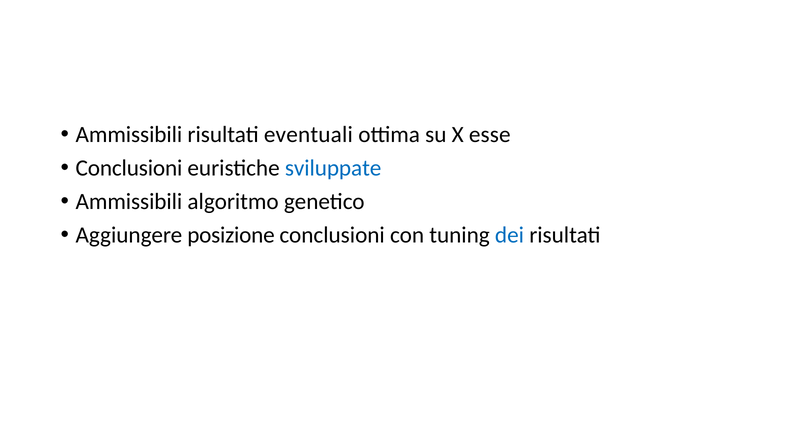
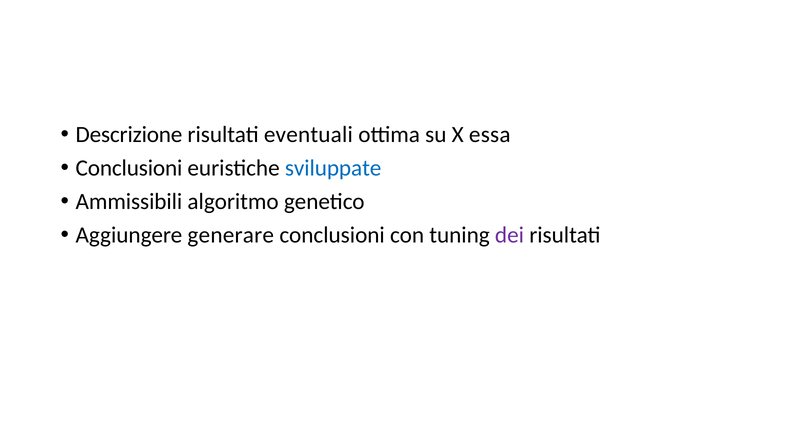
Ammissibili at (129, 135): Ammissibili -> Descrizione
esse: esse -> essa
posizione: posizione -> generare
dei colour: blue -> purple
